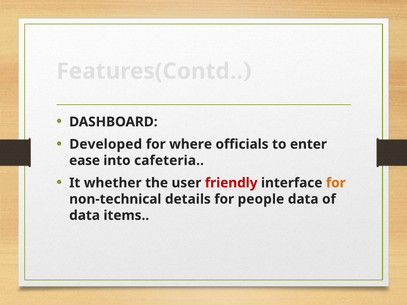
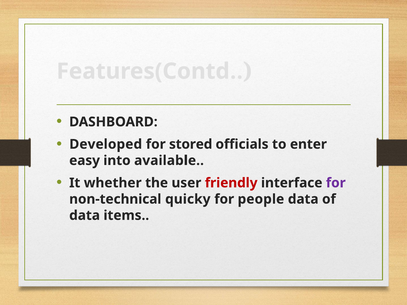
where: where -> stored
ease: ease -> easy
cafeteria: cafeteria -> available
for at (336, 183) colour: orange -> purple
details: details -> quicky
